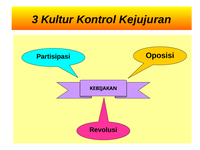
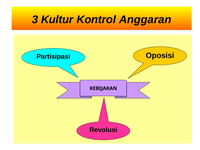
Kejujuran: Kejujuran -> Anggaran
